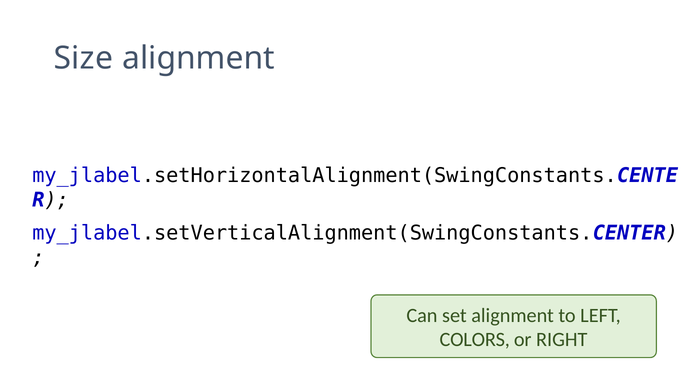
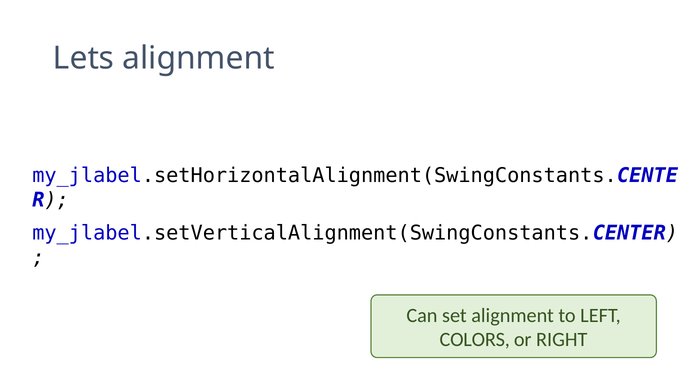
Size: Size -> Lets
